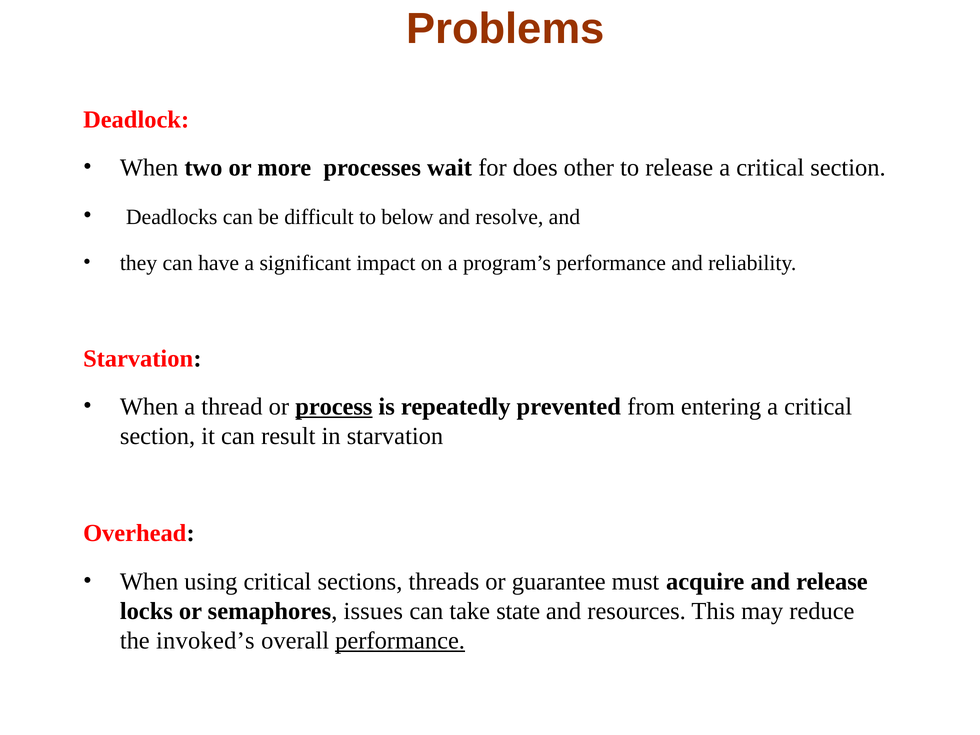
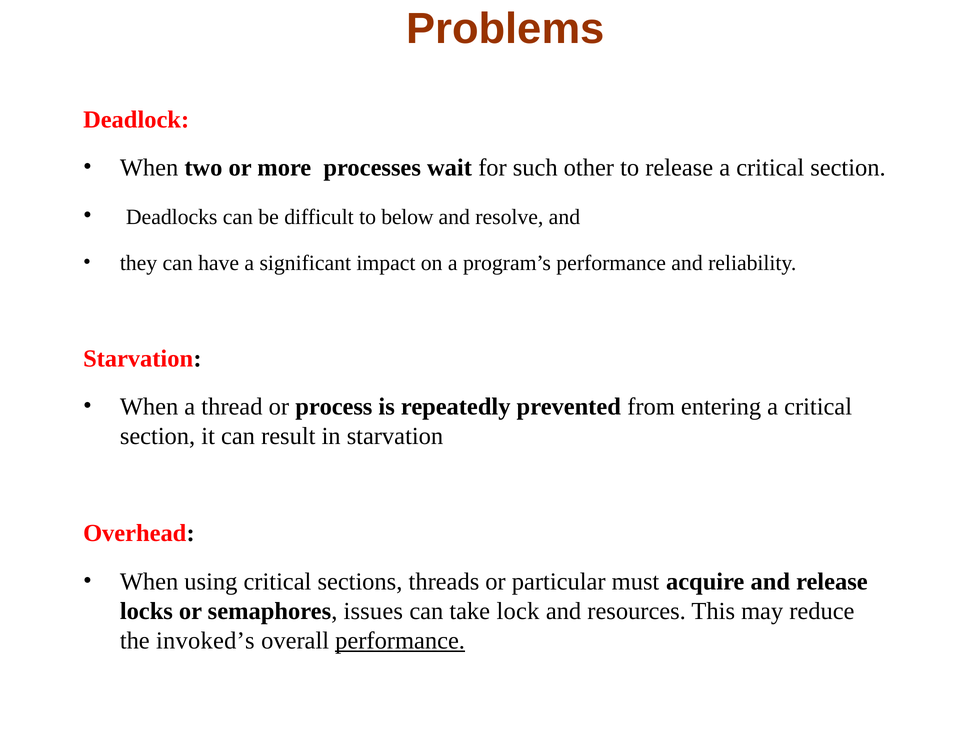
does: does -> such
process underline: present -> none
guarantee: guarantee -> particular
state: state -> lock
